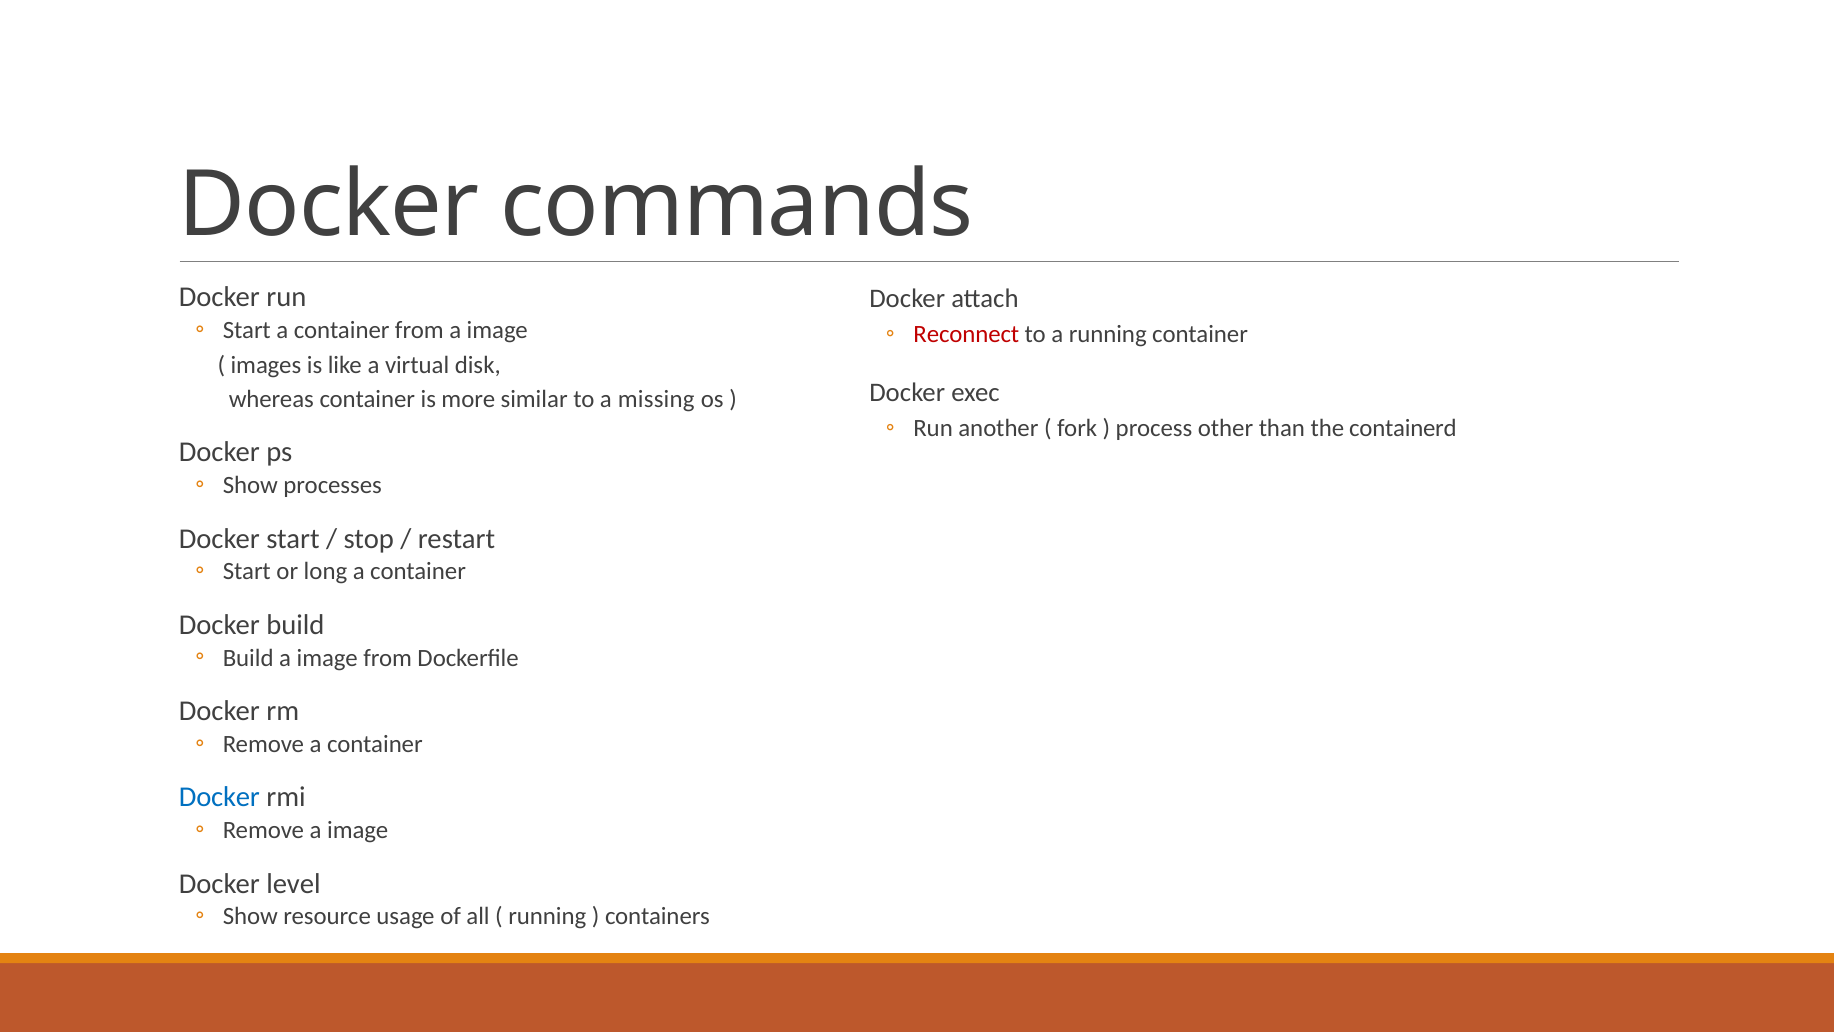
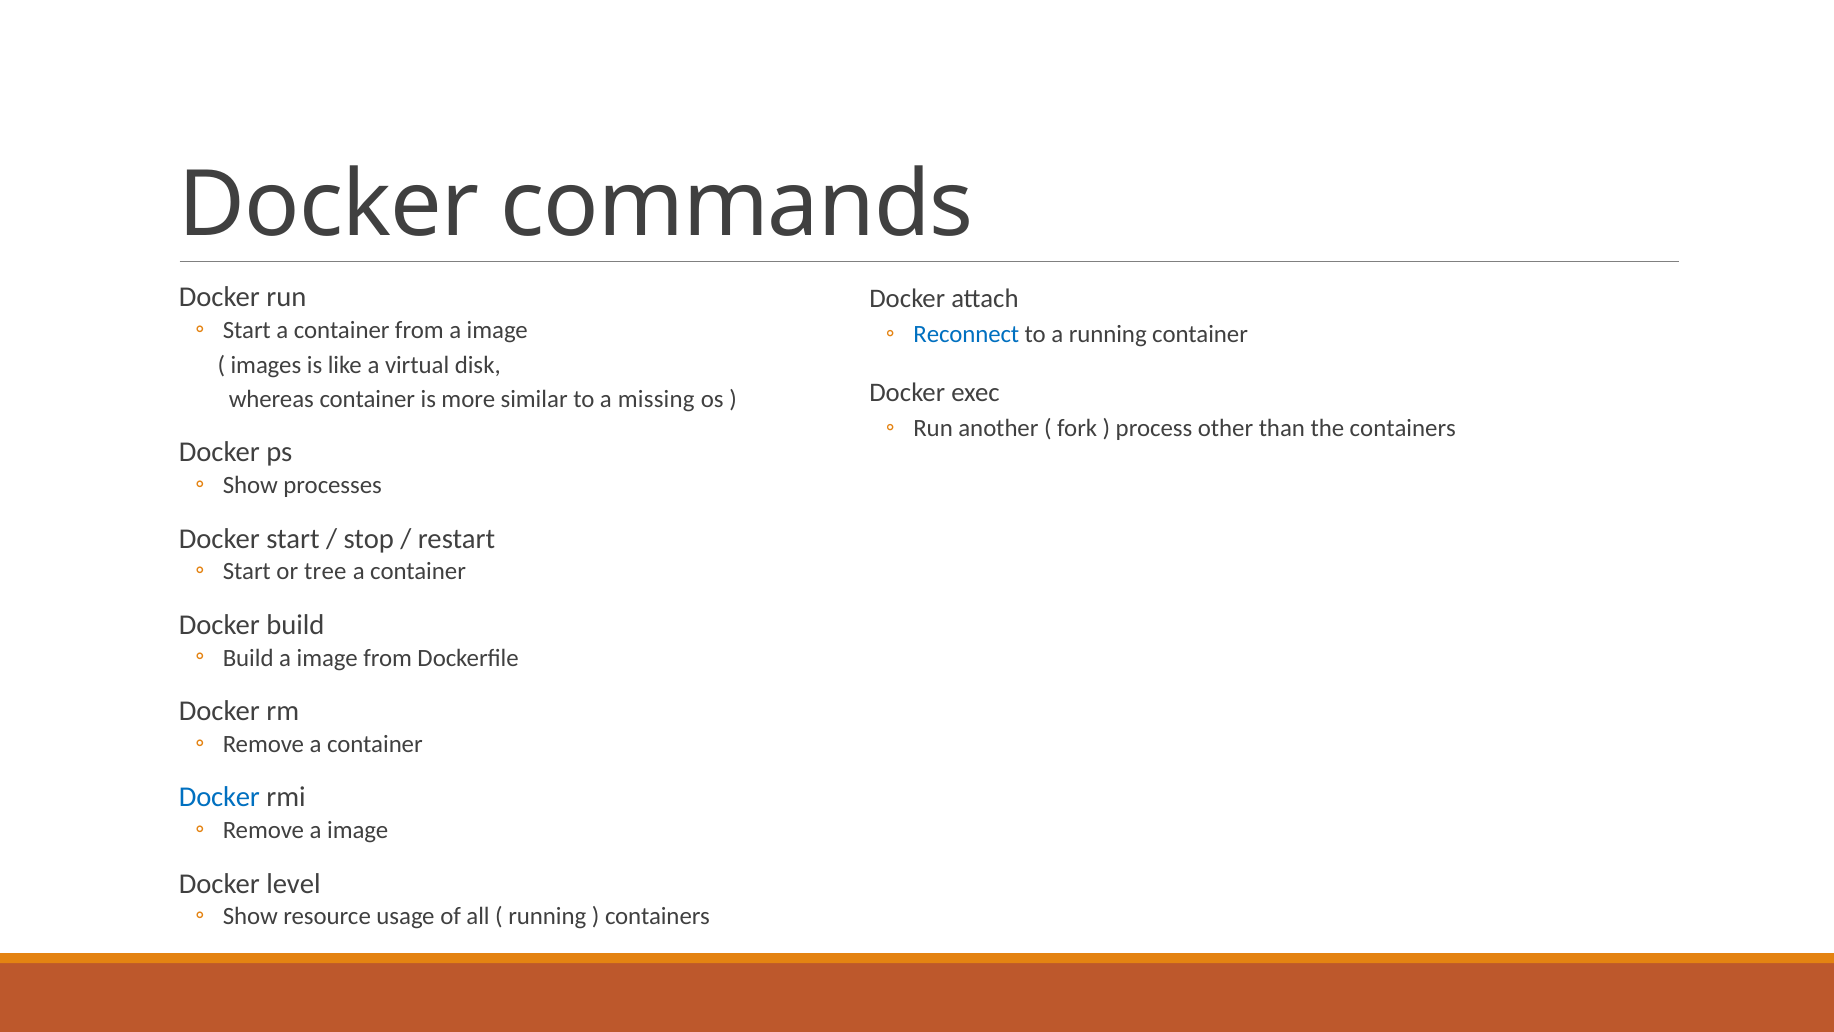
Reconnect colour: red -> blue
the containerd: containerd -> containers
long: long -> tree
